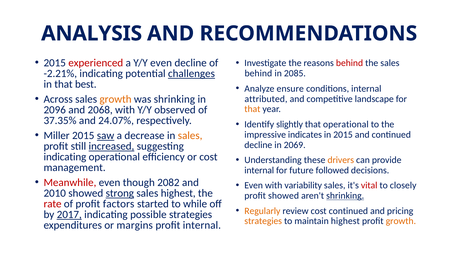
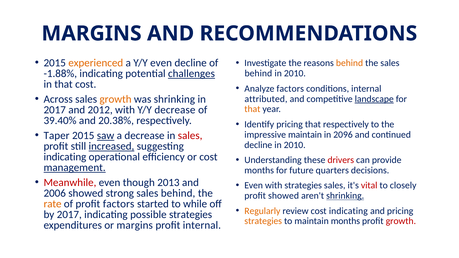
ANALYSIS at (92, 34): ANALYSIS -> MARGINS
experienced colour: red -> orange
behind at (350, 63) colour: red -> orange
-2.21%: -2.21% -> -1.88%
2085 at (295, 73): 2085 -> 2010
that best: best -> cost
Analyze ensure: ensure -> factors
landscape underline: none -> present
2096 at (55, 110): 2096 -> 2017
2068: 2068 -> 2012
Y/Y observed: observed -> decrease
37.35%: 37.35% -> 39.40%
24.07%: 24.07% -> 20.38%
Identify slightly: slightly -> pricing
that operational: operational -> respectively
Miller: Miller -> Taper
sales at (190, 136) colour: orange -> red
impressive indicates: indicates -> maintain
in 2015: 2015 -> 2096
2069 at (295, 145): 2069 -> 2010
drivers colour: orange -> red
management underline: none -> present
internal at (259, 170): internal -> months
followed: followed -> quarters
2082: 2082 -> 2013
with variability: variability -> strategies
2010: 2010 -> 2006
strong underline: present -> none
highest at (178, 193): highest -> behind
rate colour: red -> orange
cost continued: continued -> indicating
2017 at (69, 215) underline: present -> none
maintain highest: highest -> months
growth at (401, 221) colour: orange -> red
